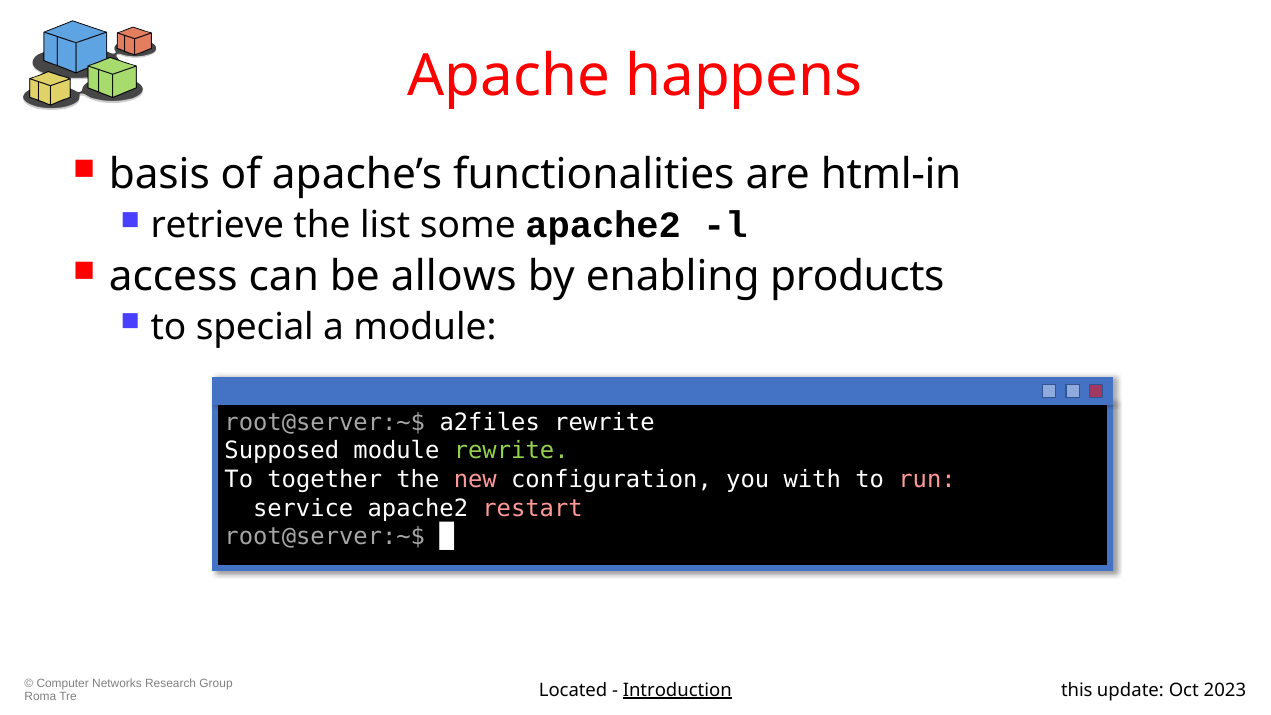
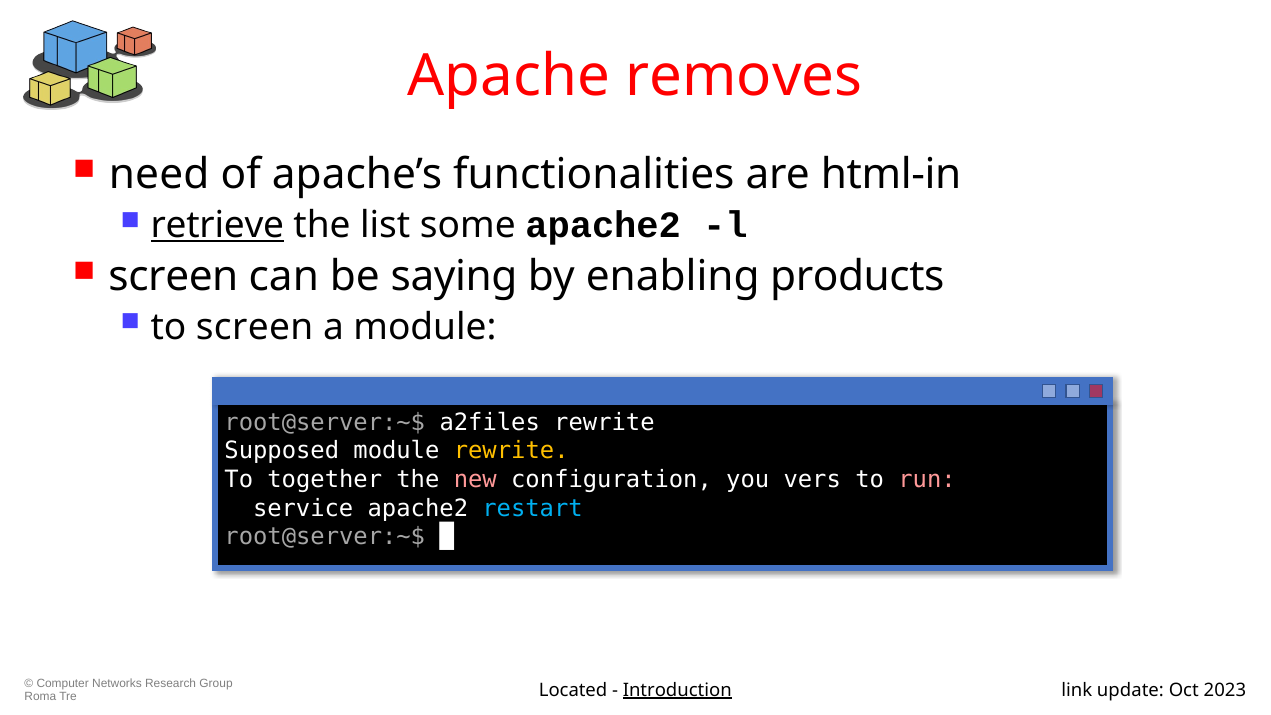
happens: happens -> removes
basis: basis -> need
retrieve underline: none -> present
access at (173, 276): access -> screen
allows: allows -> saying
to special: special -> screen
rewrite at (511, 451) colour: light green -> yellow
with: with -> vers
restart colour: pink -> light blue
this: this -> link
